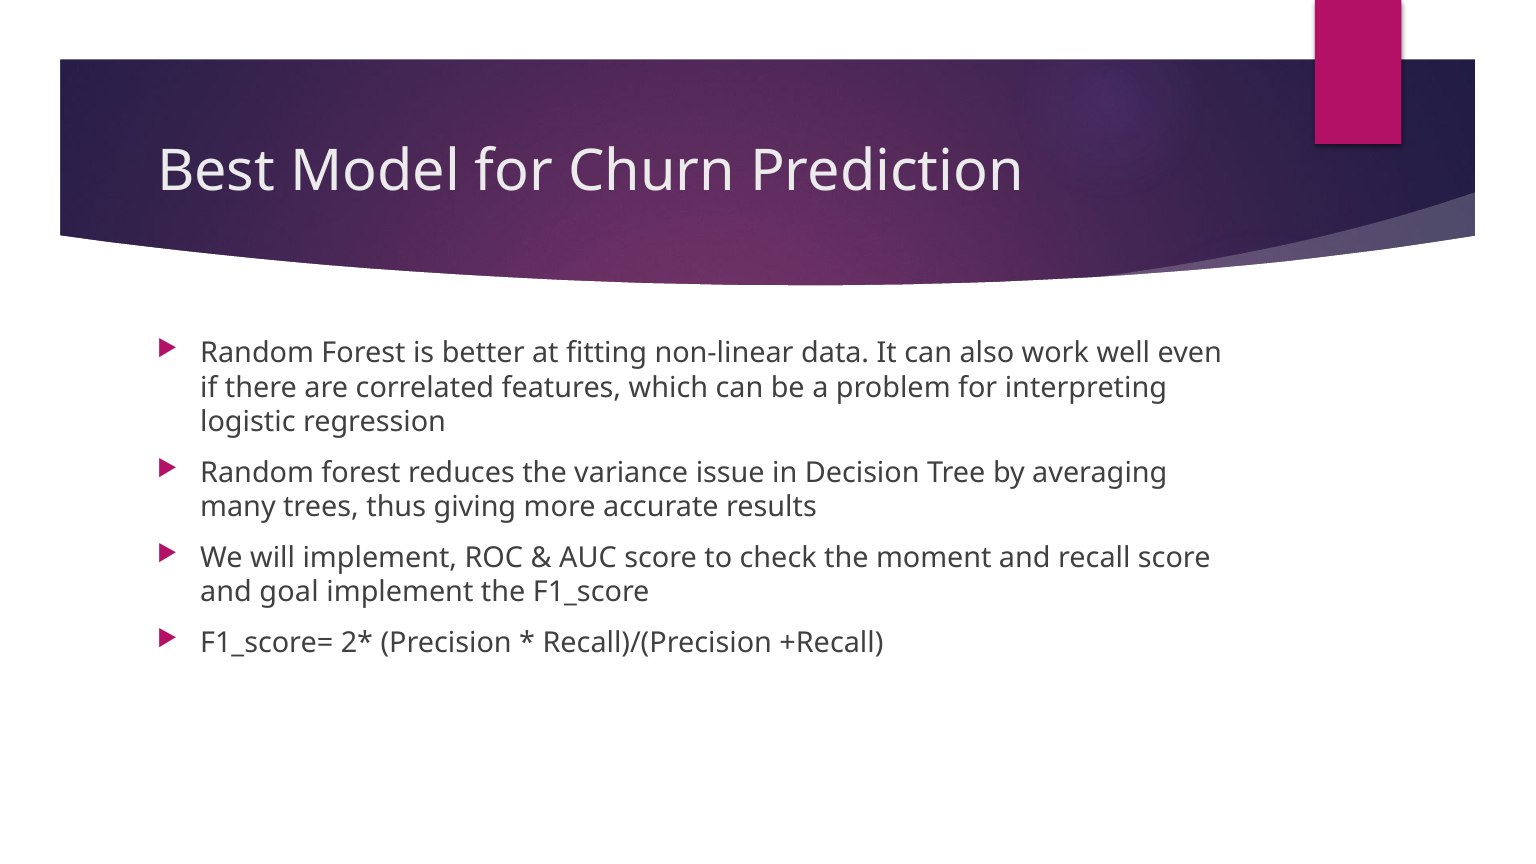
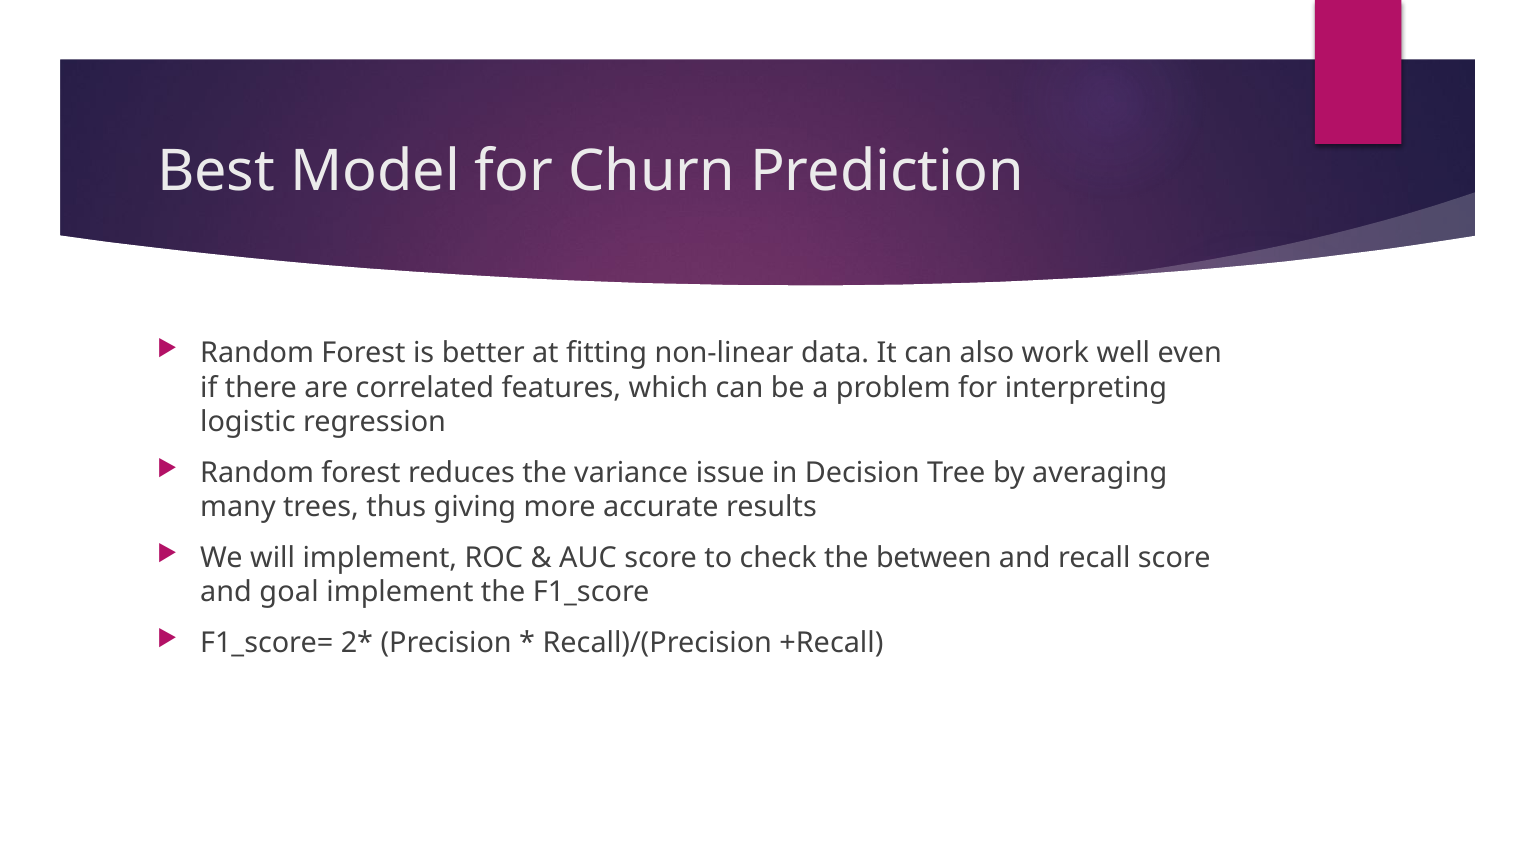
moment: moment -> between
